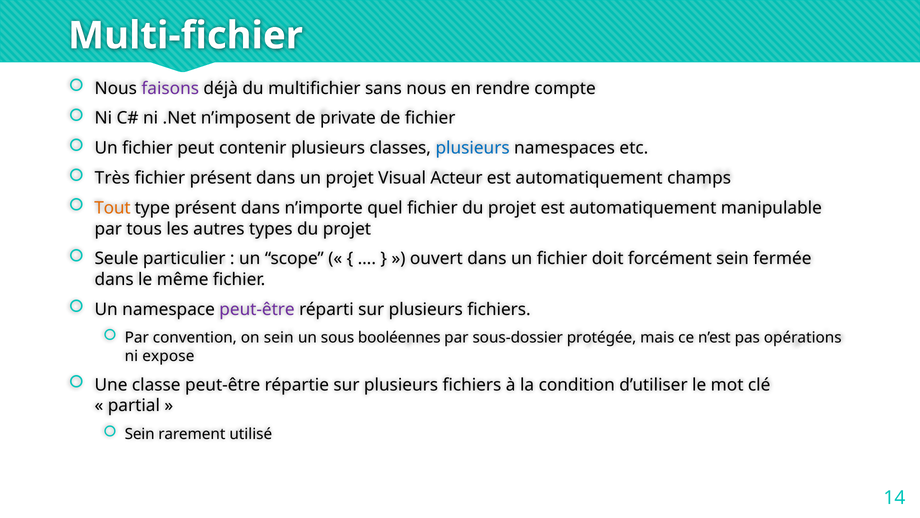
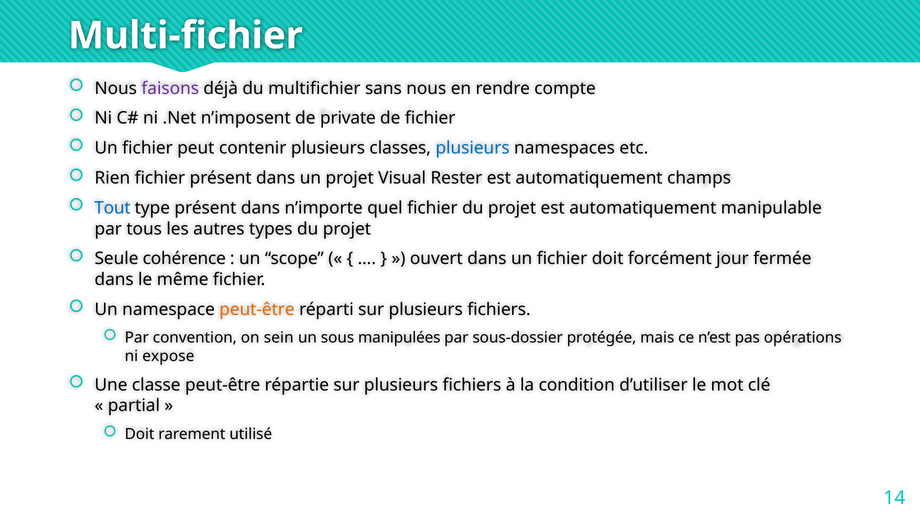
Très: Très -> Rien
Acteur: Acteur -> Rester
Tout colour: orange -> blue
particulier: particulier -> cohérence
forcément sein: sein -> jour
peut-être at (257, 309) colour: purple -> orange
booléennes: booléennes -> manipulées
Sein at (140, 434): Sein -> Doit
